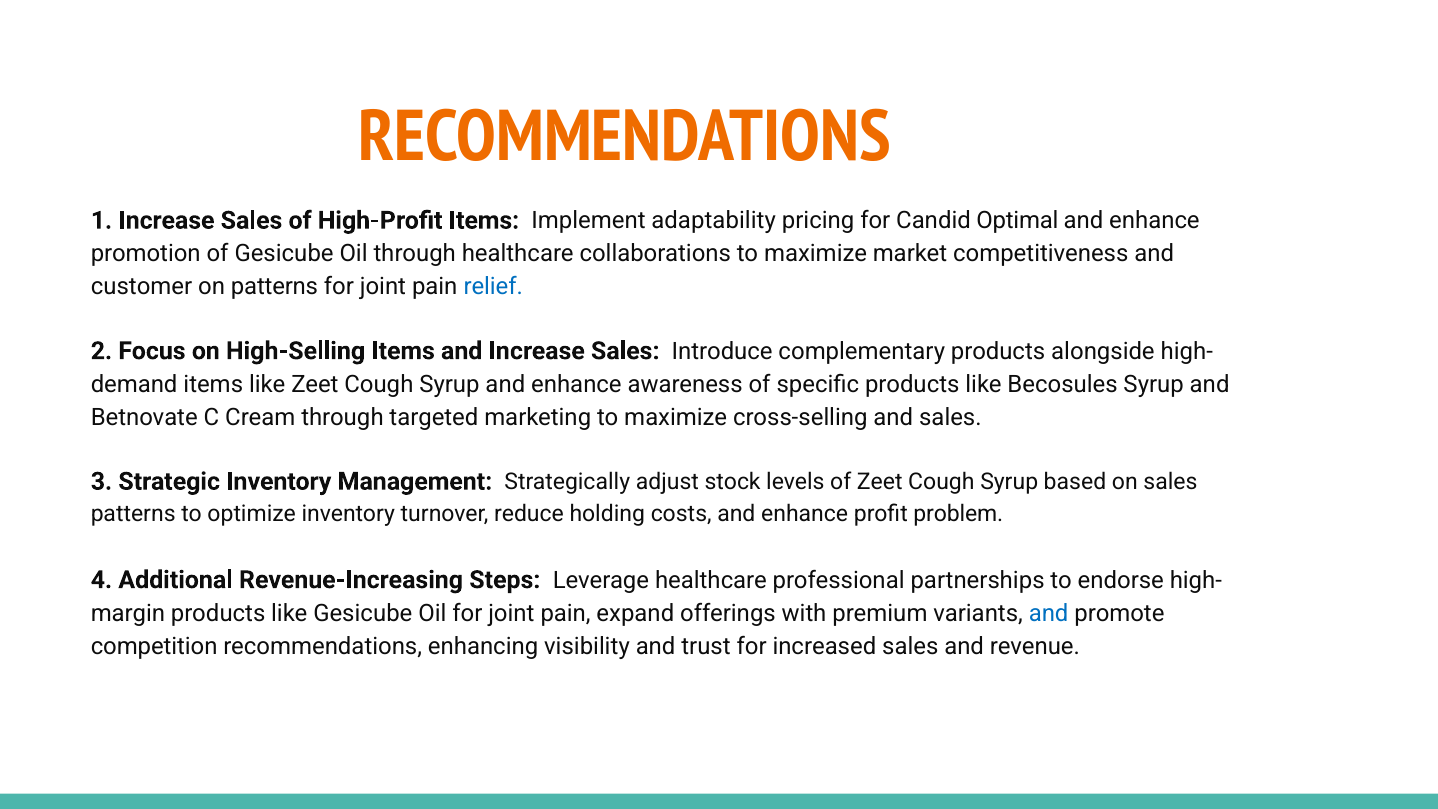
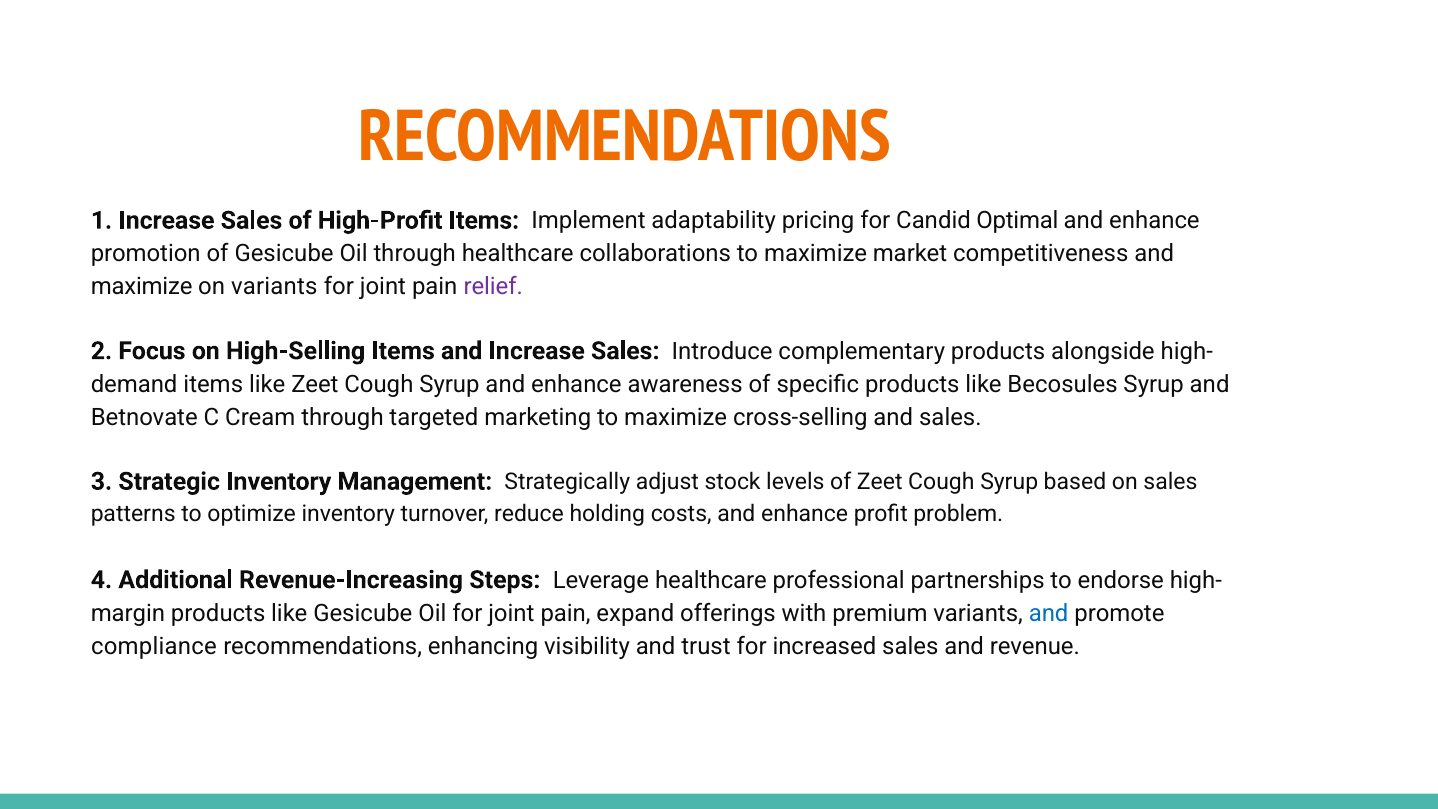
customer at (141, 287): customer -> maximize
on patterns: patterns -> variants
relief colour: blue -> purple
competition: competition -> compliance
